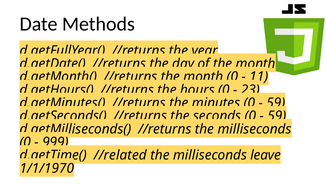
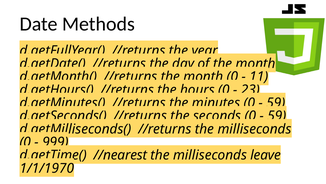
//related: //related -> //nearest
